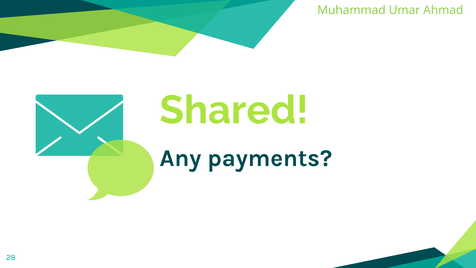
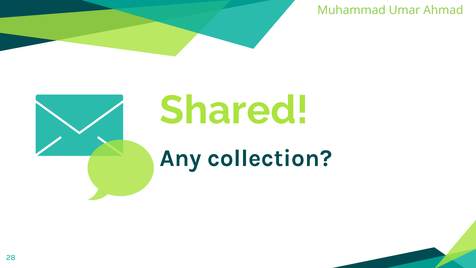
payments: payments -> collection
